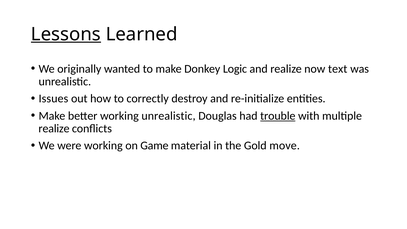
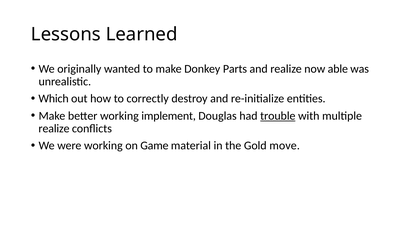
Lessons underline: present -> none
Logic: Logic -> Parts
text: text -> able
Issues: Issues -> Which
working unrealistic: unrealistic -> implement
